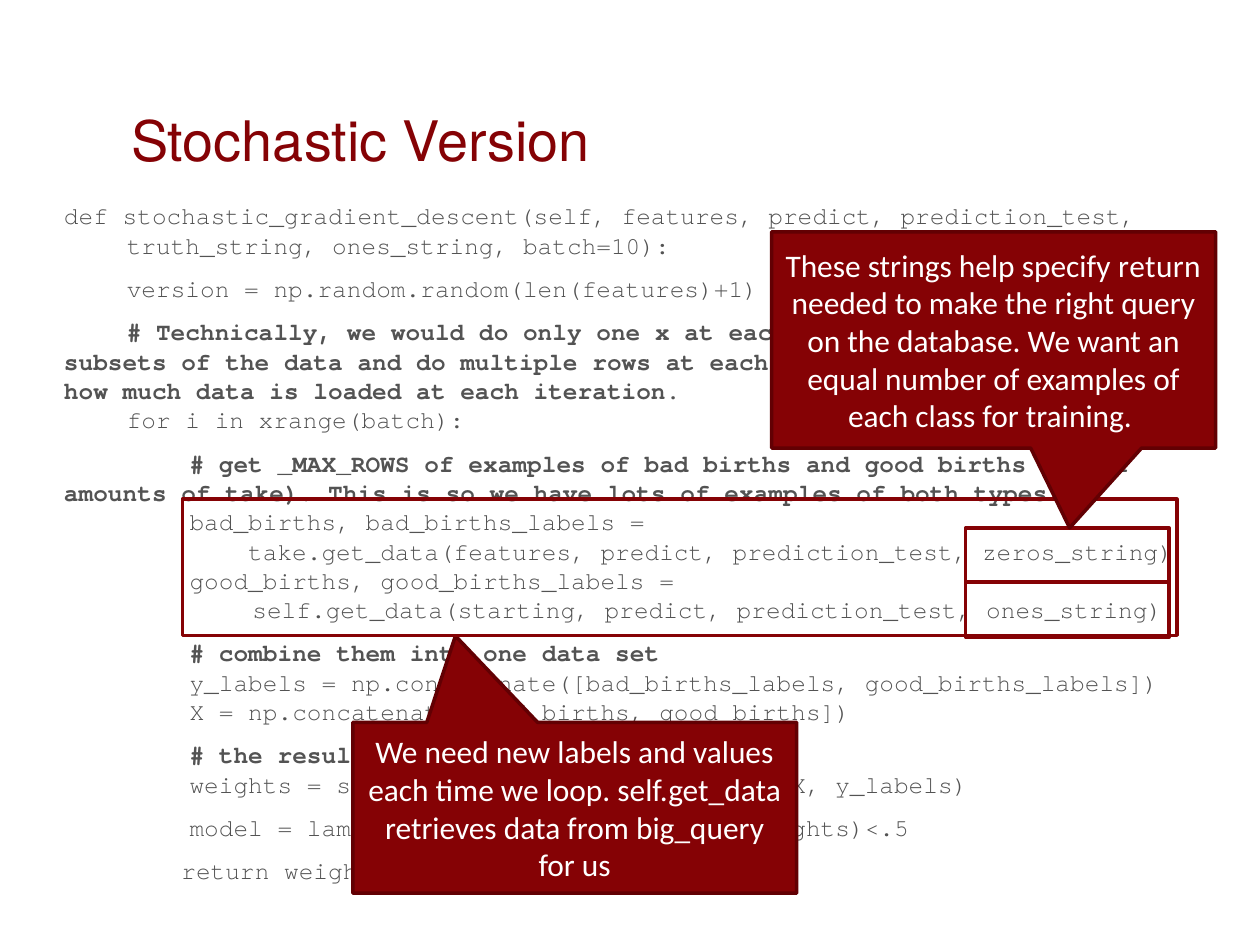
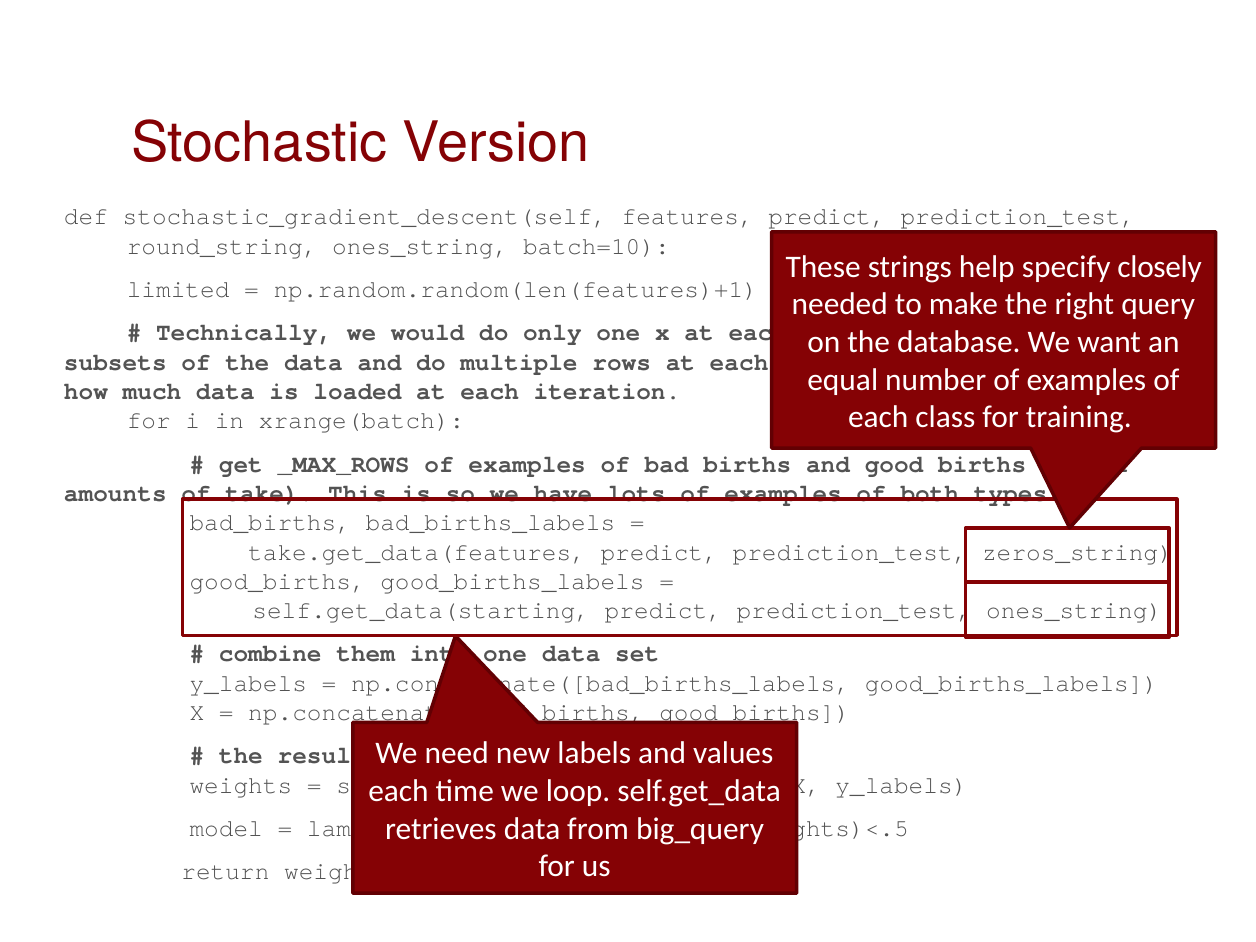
truth_string: truth_string -> round_string
specify return: return -> closely
version at (178, 289): version -> limited
